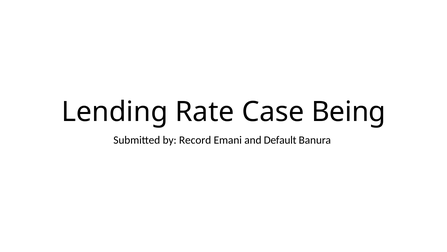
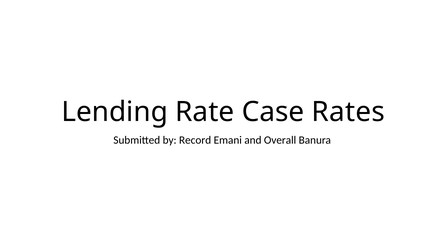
Being: Being -> Rates
Default: Default -> Overall
